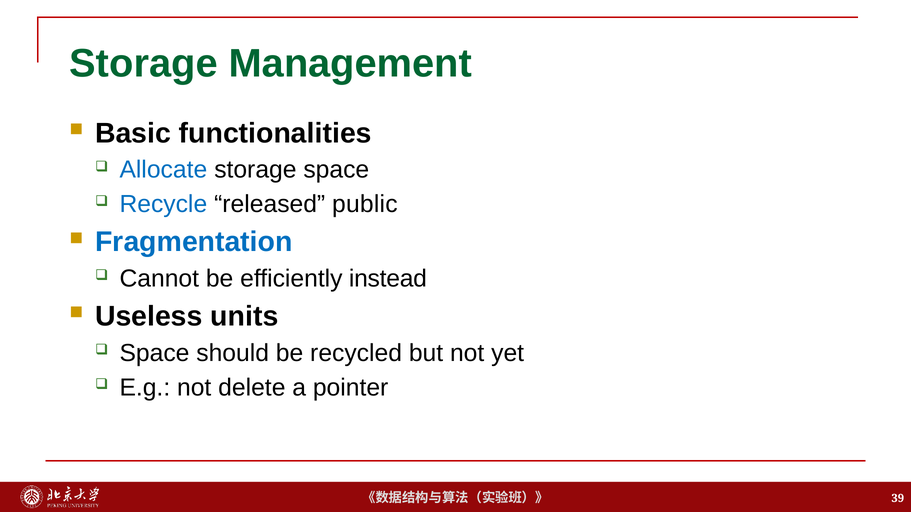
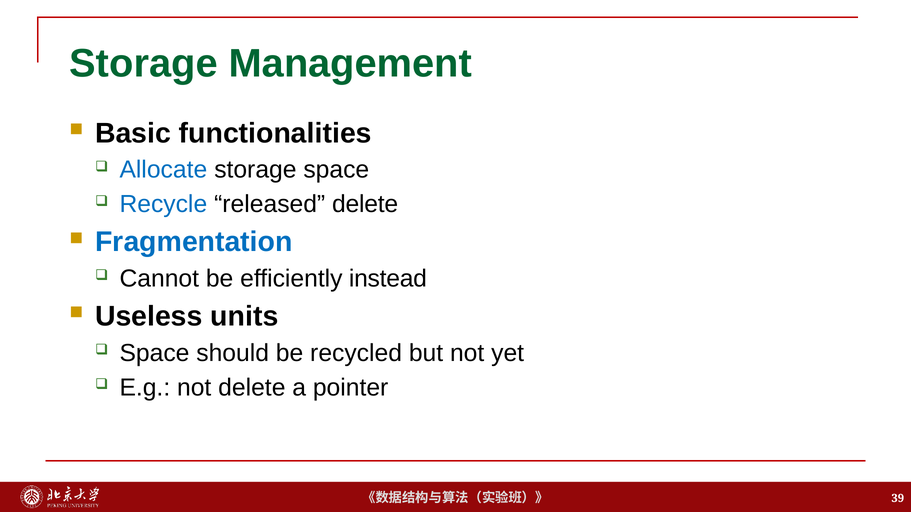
released public: public -> delete
